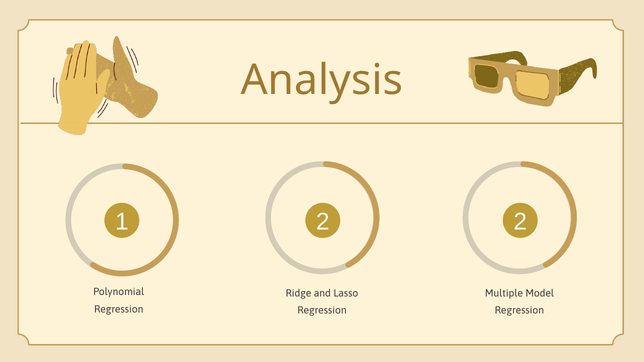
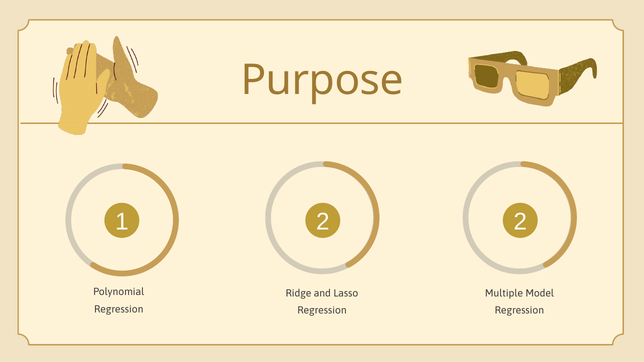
Analysis: Analysis -> Purpose
